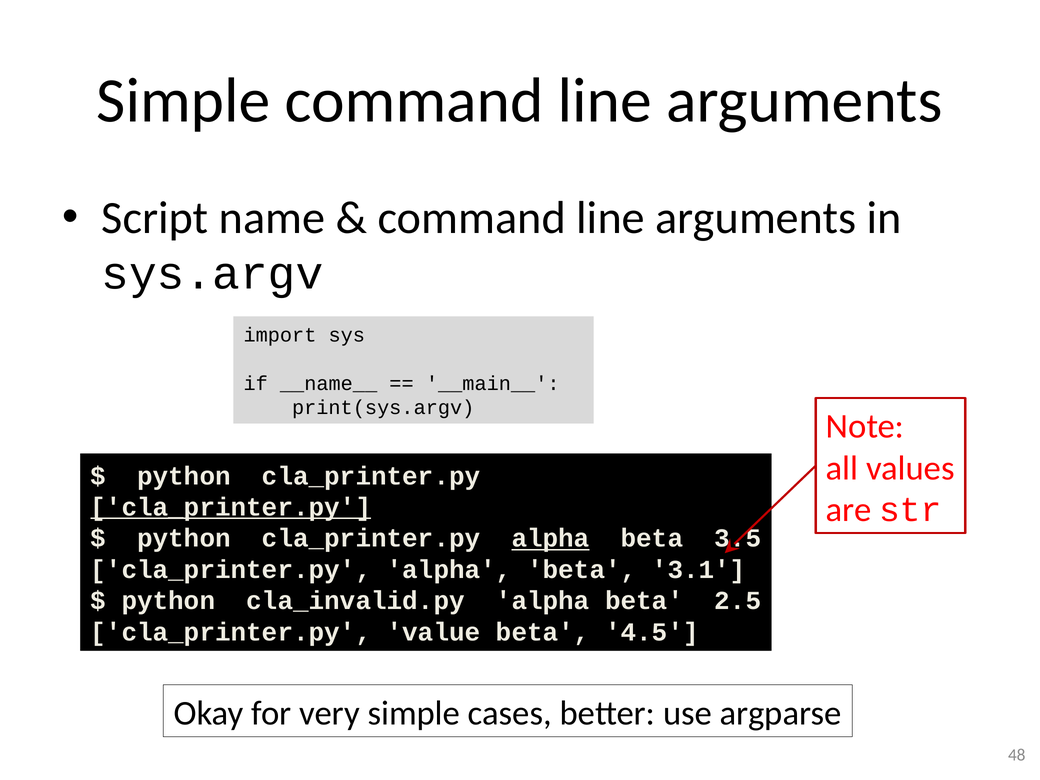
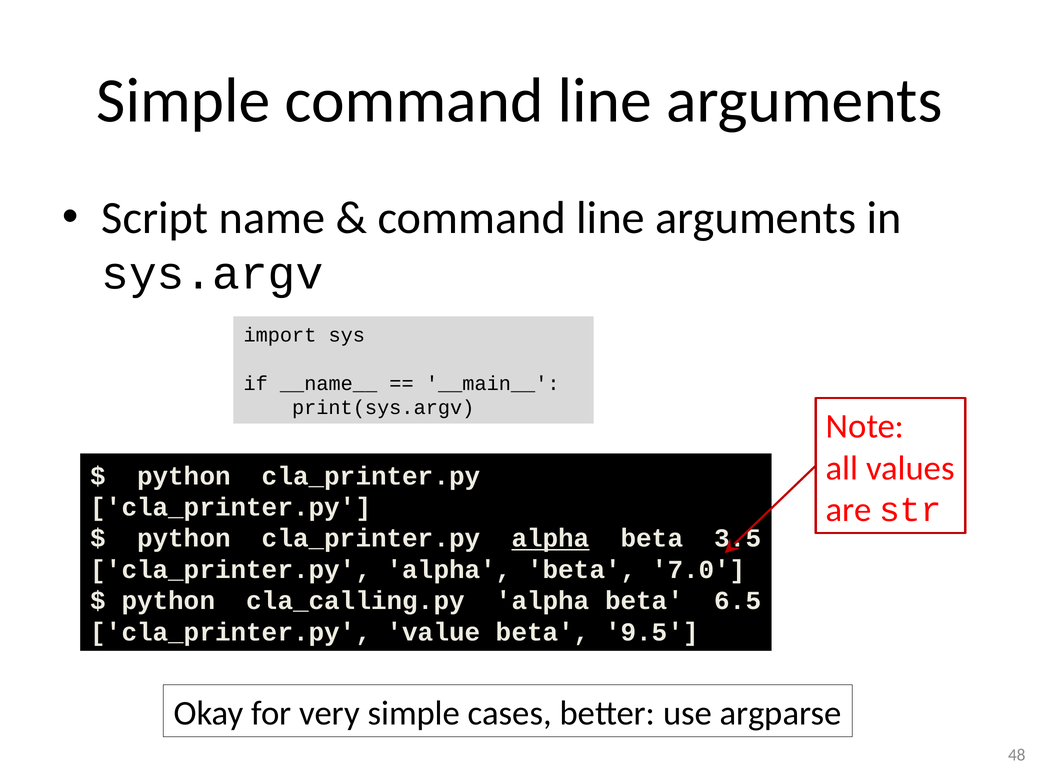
cla_printer.py at (231, 507) underline: present -> none
3.1: 3.1 -> 7.0
cla_invalid.py: cla_invalid.py -> cla_calling.py
2.5: 2.5 -> 6.5
4.5: 4.5 -> 9.5
